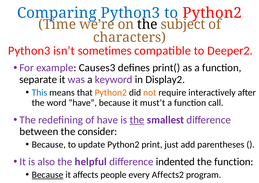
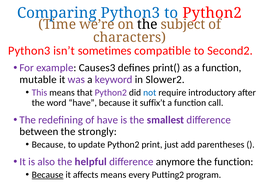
Deeper2: Deeper2 -> Second2
separate: separate -> mutable
Display2: Display2 -> Slower2
This colour: blue -> purple
Python2 at (111, 92) colour: orange -> purple
not colour: orange -> blue
interactively: interactively -> introductory
must’t: must’t -> suffix’t
the at (137, 120) underline: present -> none
consider: consider -> strongly
indented: indented -> anymore
affects people: people -> means
Affects2: Affects2 -> Putting2
